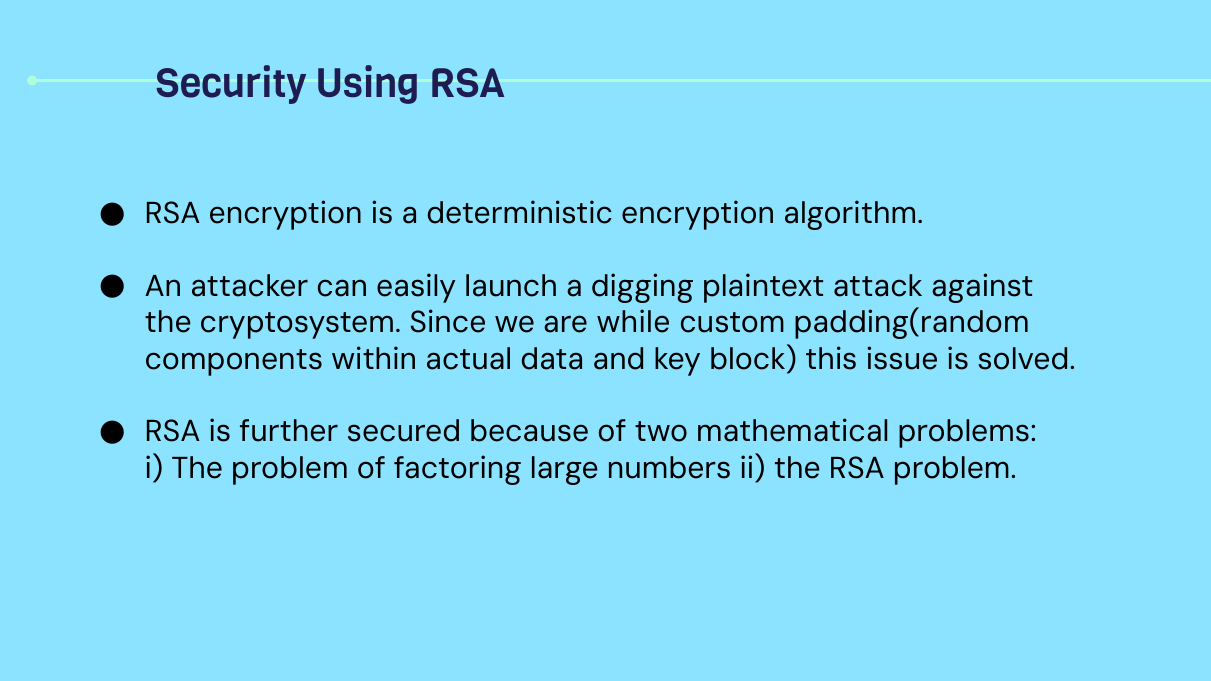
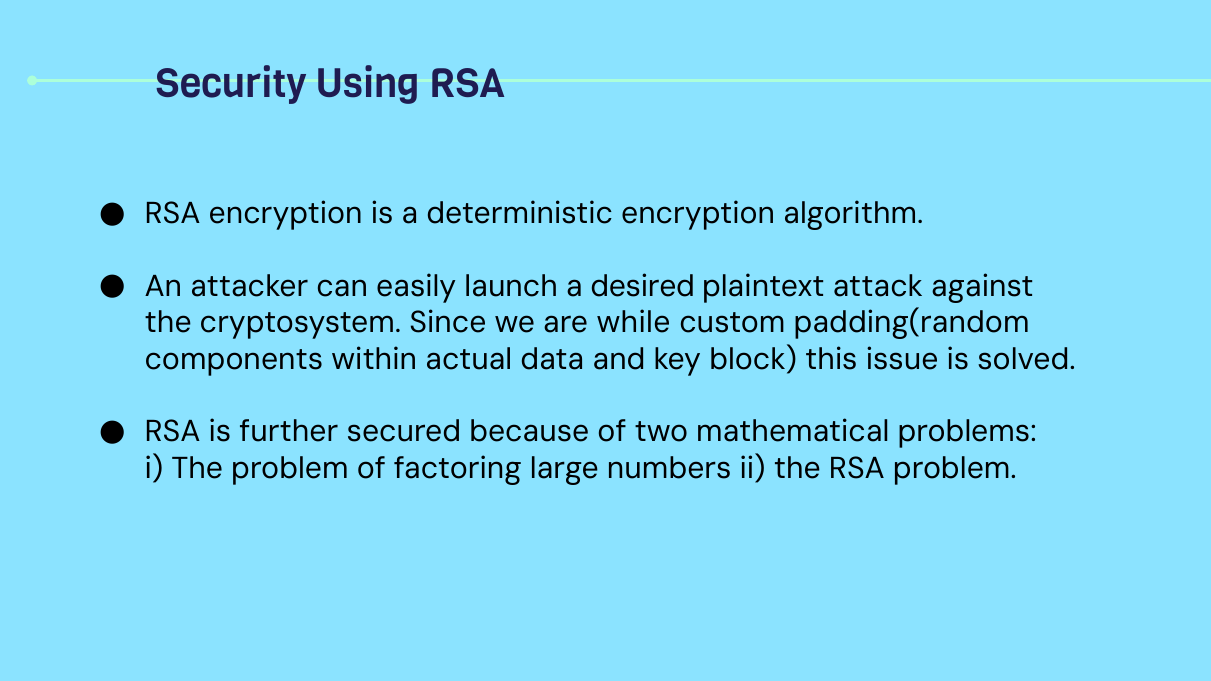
digging: digging -> desired
